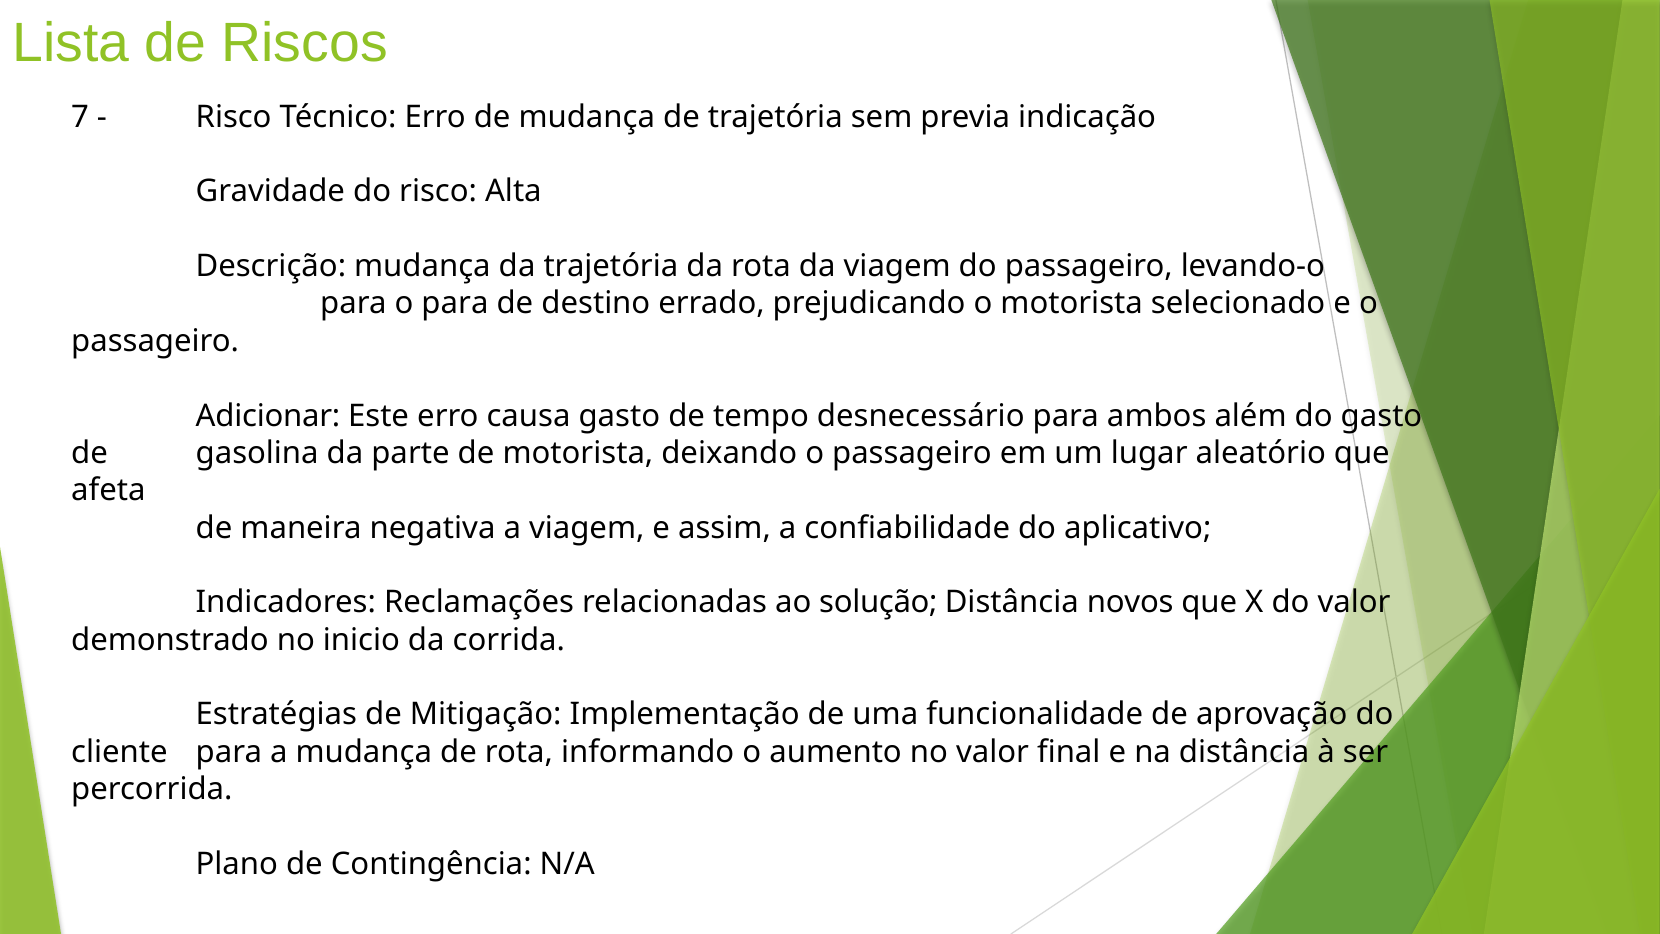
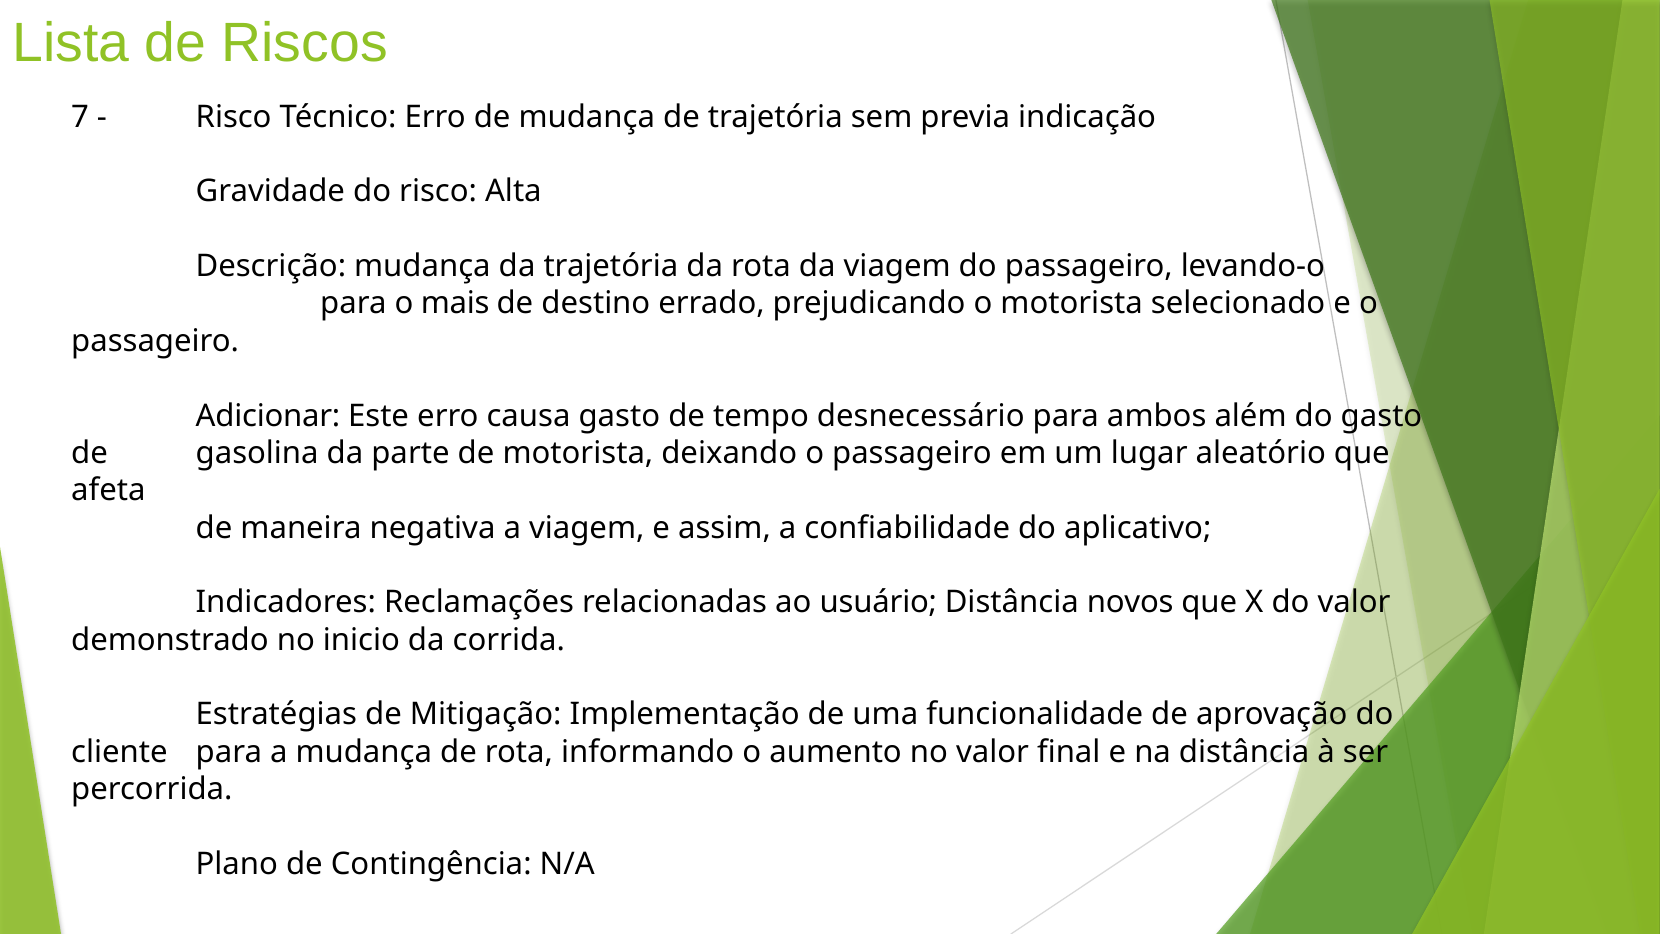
o para: para -> mais
solução: solução -> usuário
